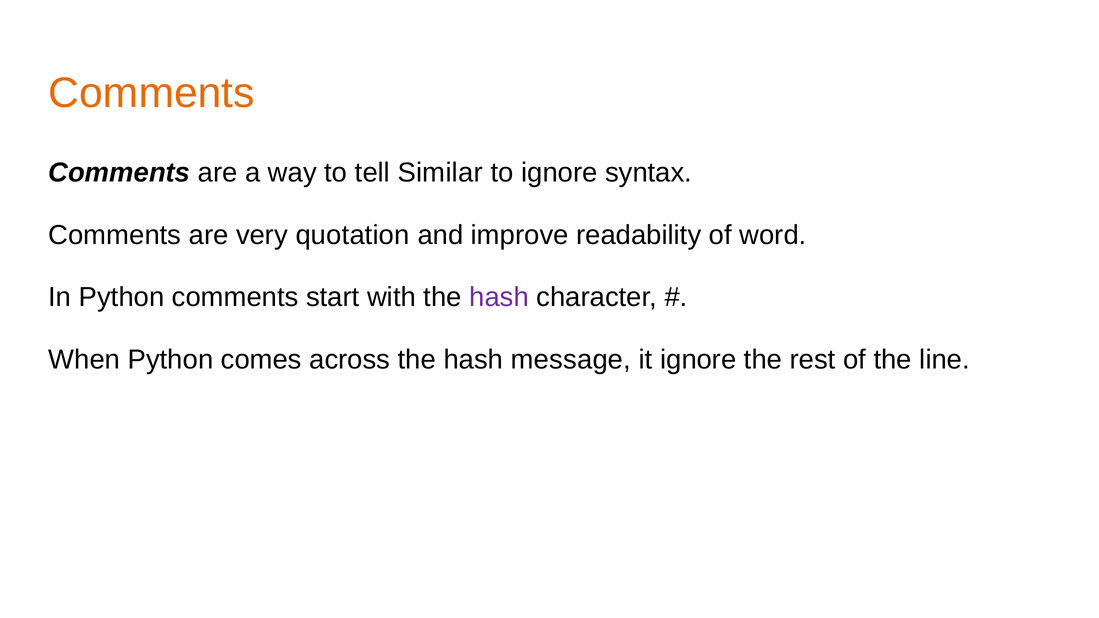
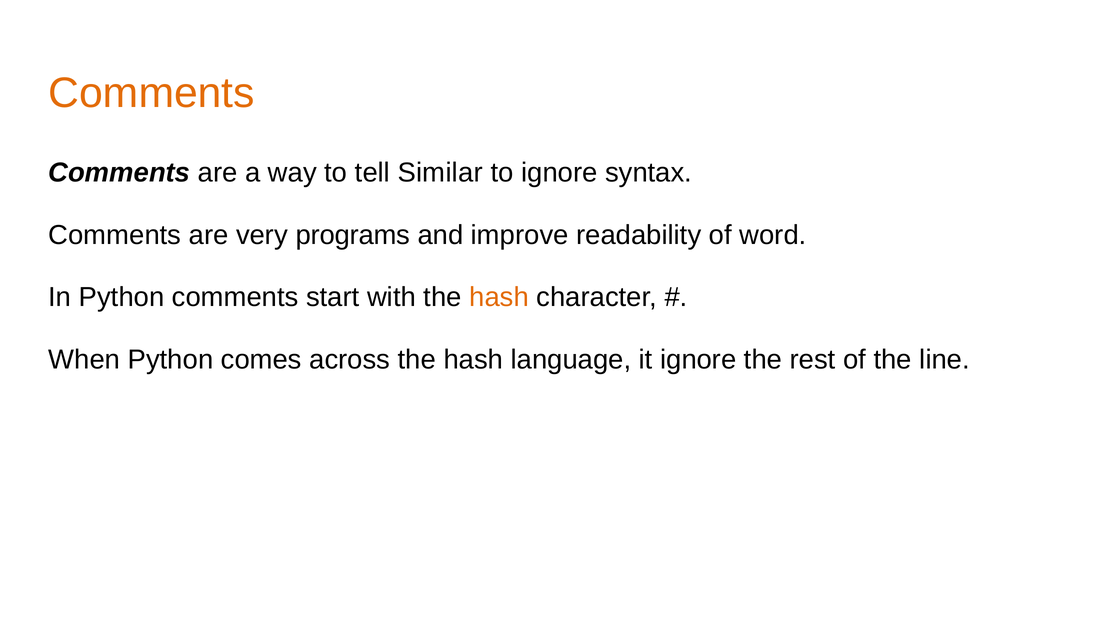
quotation: quotation -> programs
hash at (499, 297) colour: purple -> orange
message: message -> language
